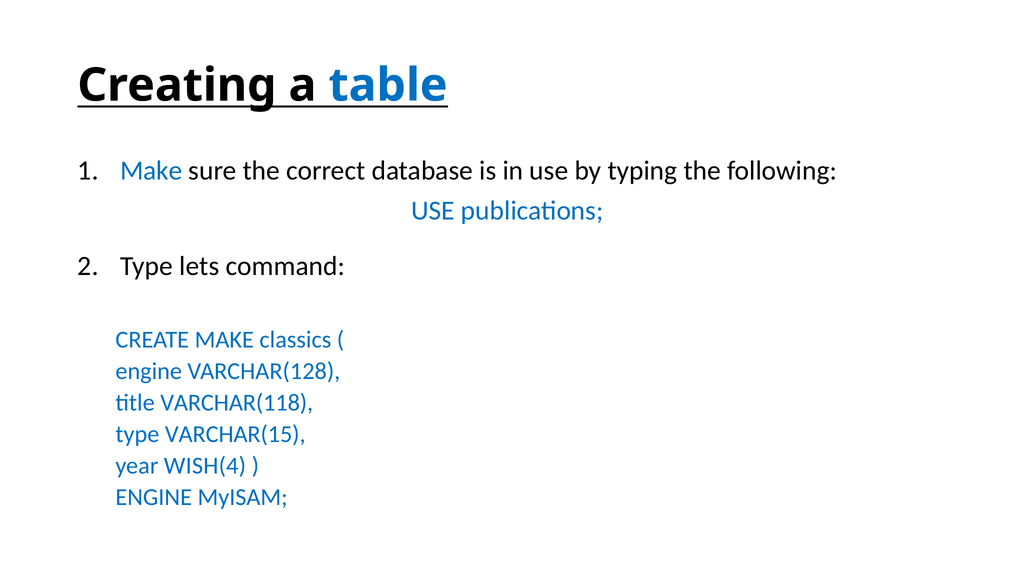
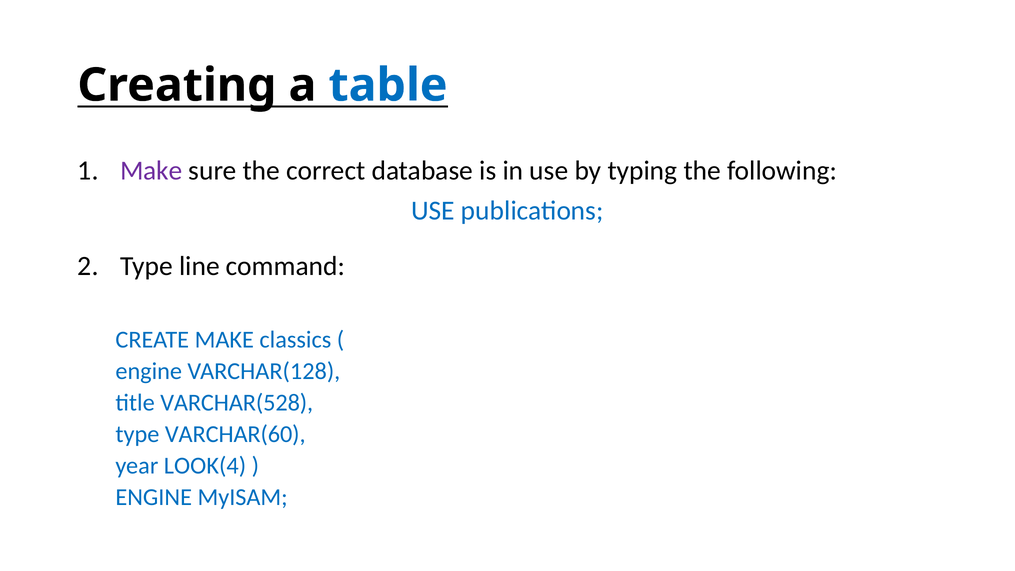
Make at (151, 170) colour: blue -> purple
lets: lets -> line
VARCHAR(118: VARCHAR(118 -> VARCHAR(528
VARCHAR(15: VARCHAR(15 -> VARCHAR(60
WISH(4: WISH(4 -> LOOK(4
